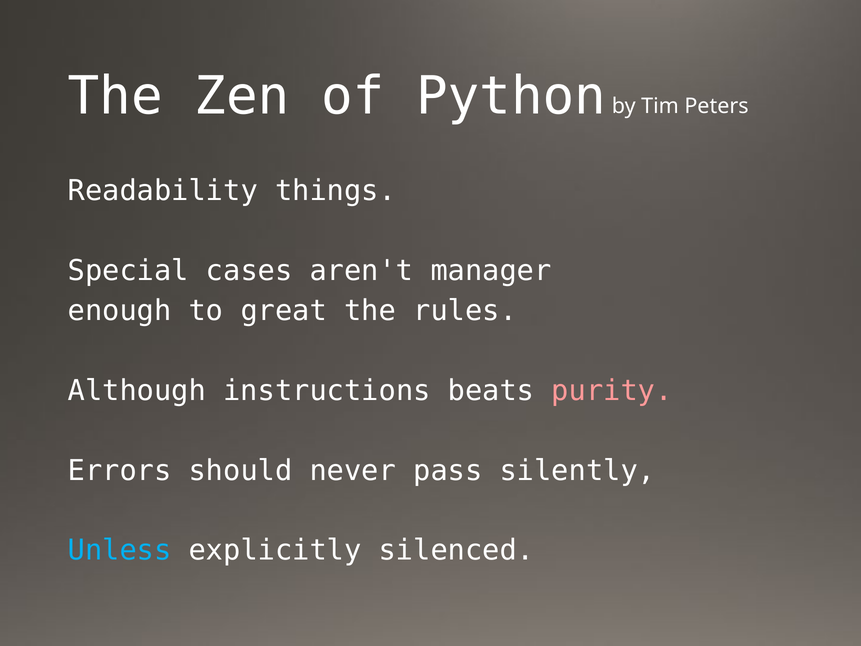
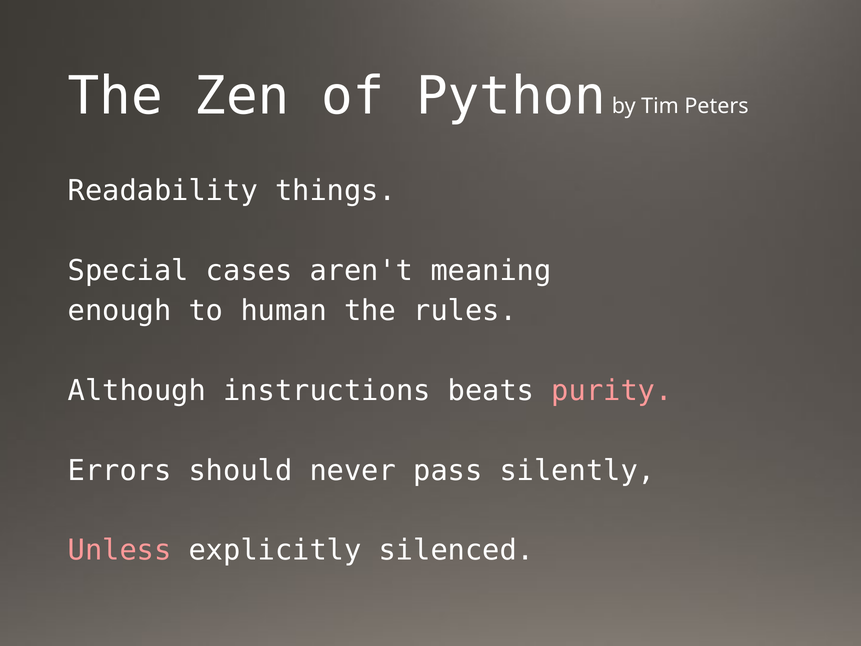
manager: manager -> meaning
great: great -> human
Unless colour: light blue -> pink
